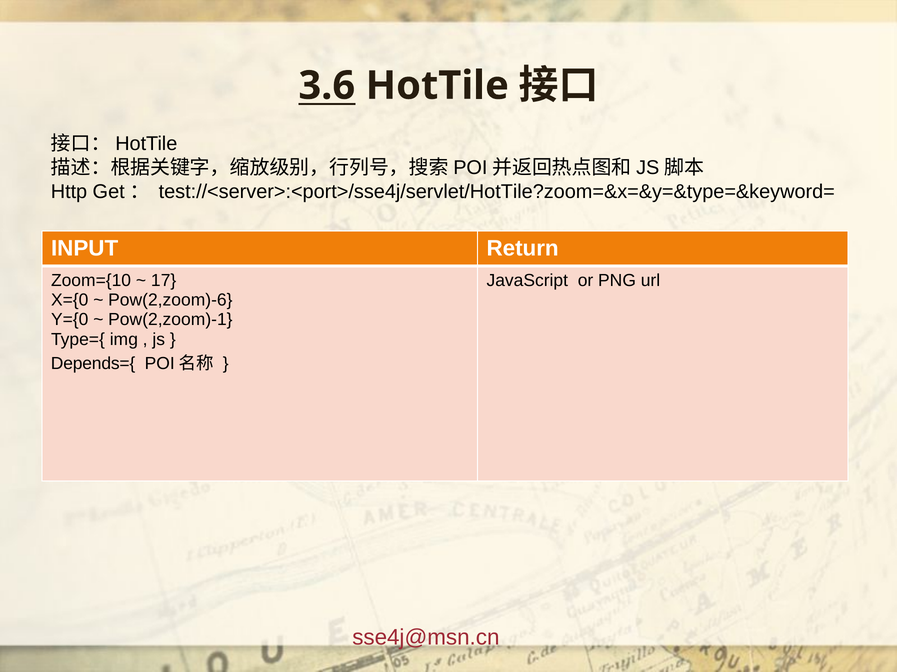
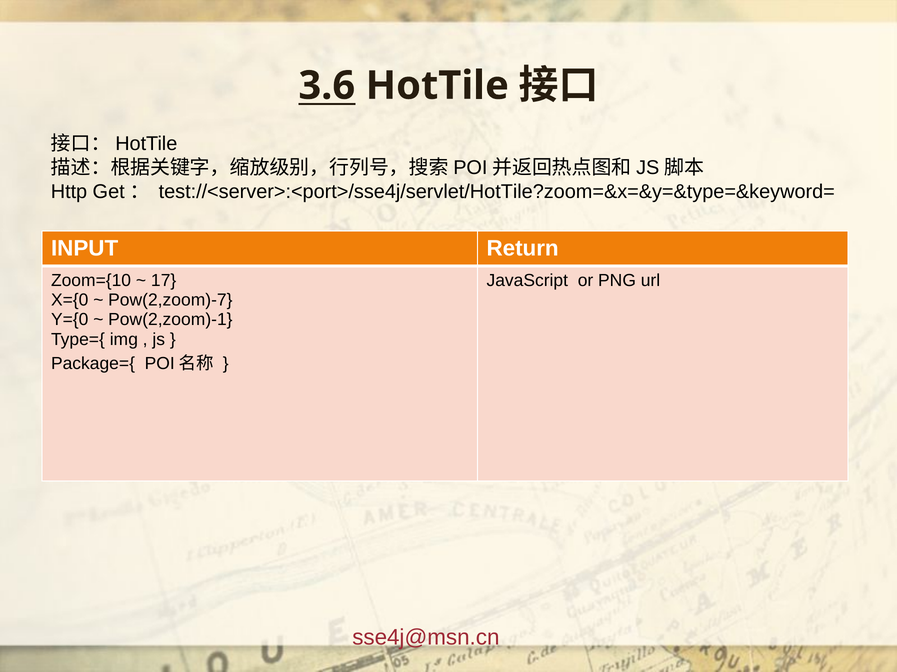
Pow(2,zoom)-6: Pow(2,zoom)-6 -> Pow(2,zoom)-7
Depends={: Depends={ -> Package={
